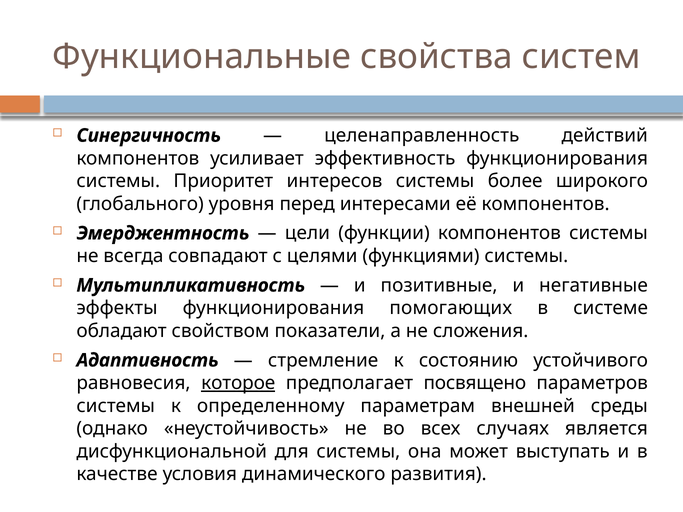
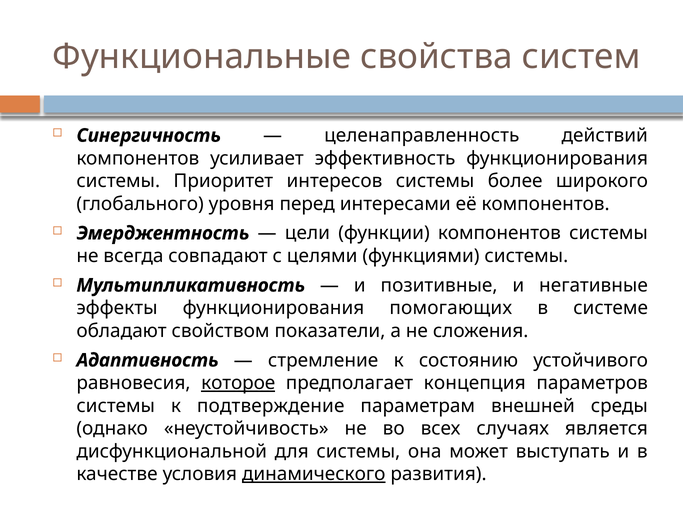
посвящено: посвящено -> концепция
определенному: определенному -> подтверждение
динамического underline: none -> present
